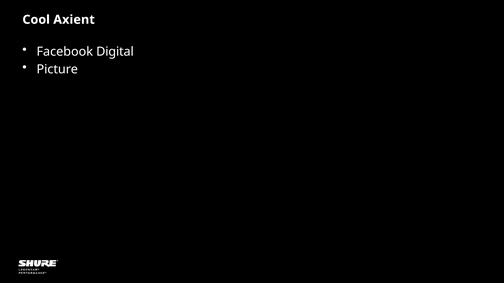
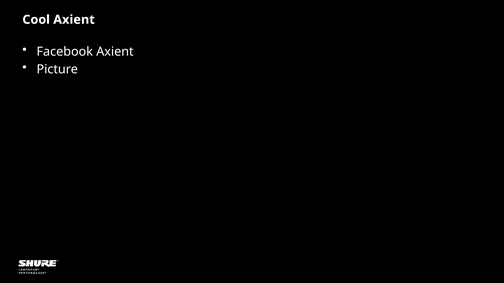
Facebook Digital: Digital -> Axient
